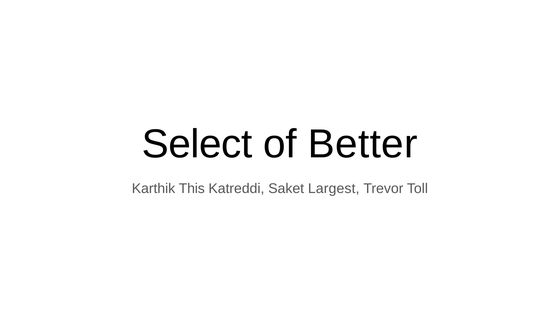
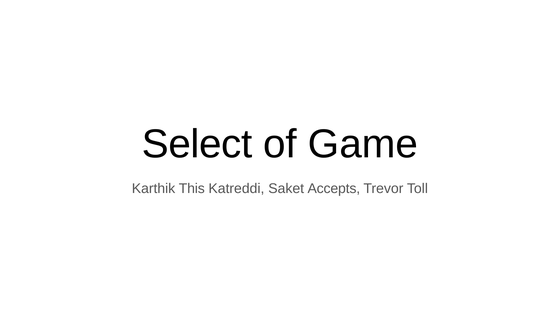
Better: Better -> Game
Largest: Largest -> Accepts
